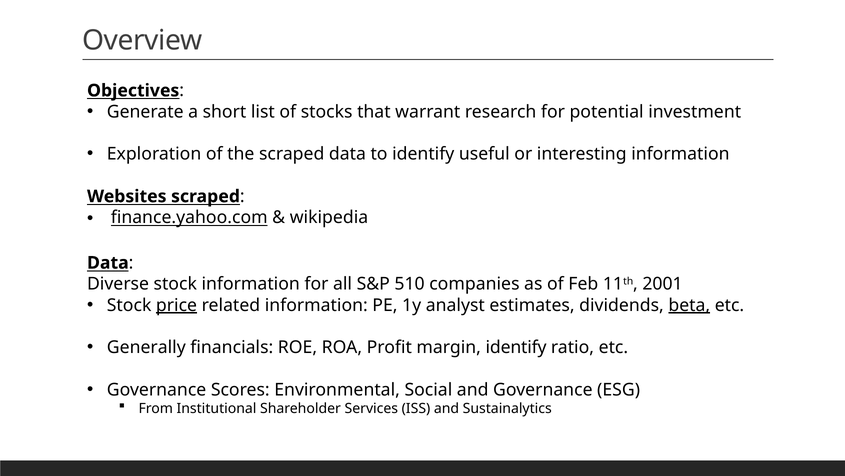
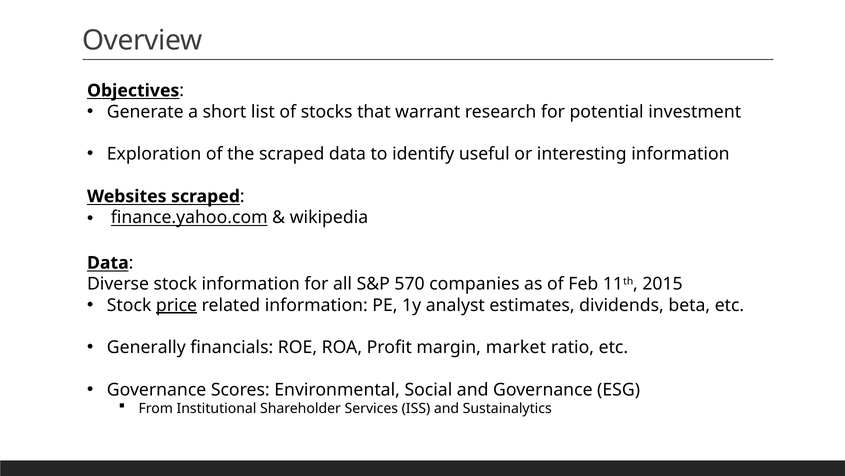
510: 510 -> 570
2001: 2001 -> 2015
beta underline: present -> none
margin identify: identify -> market
